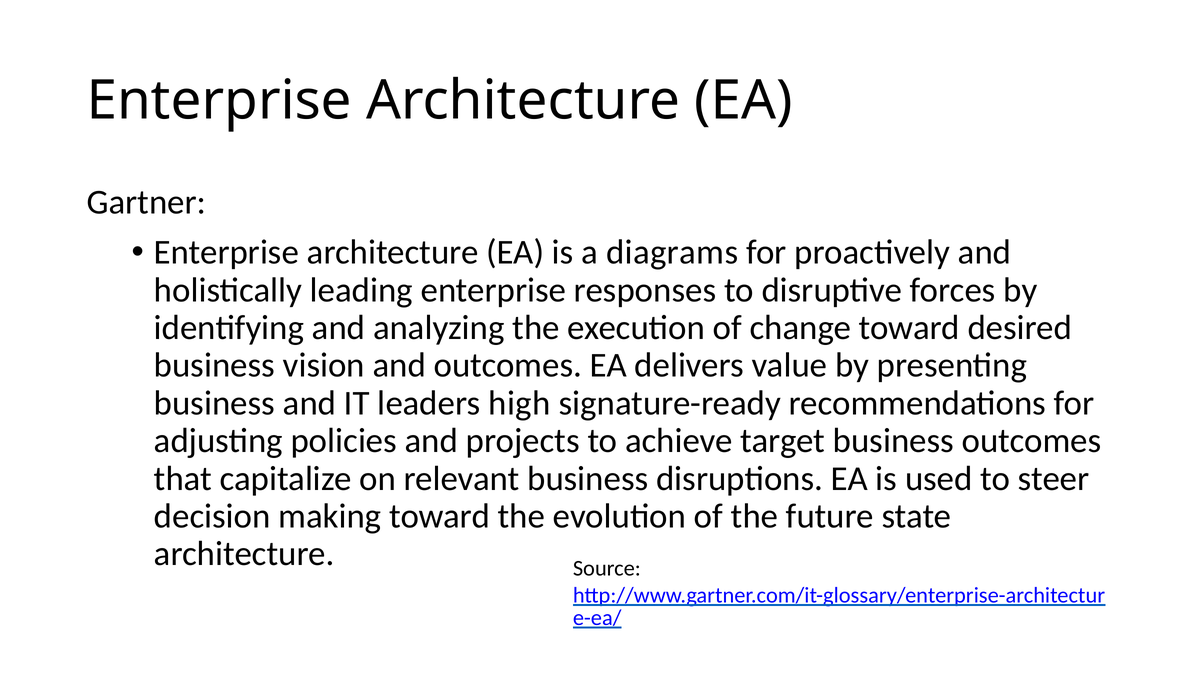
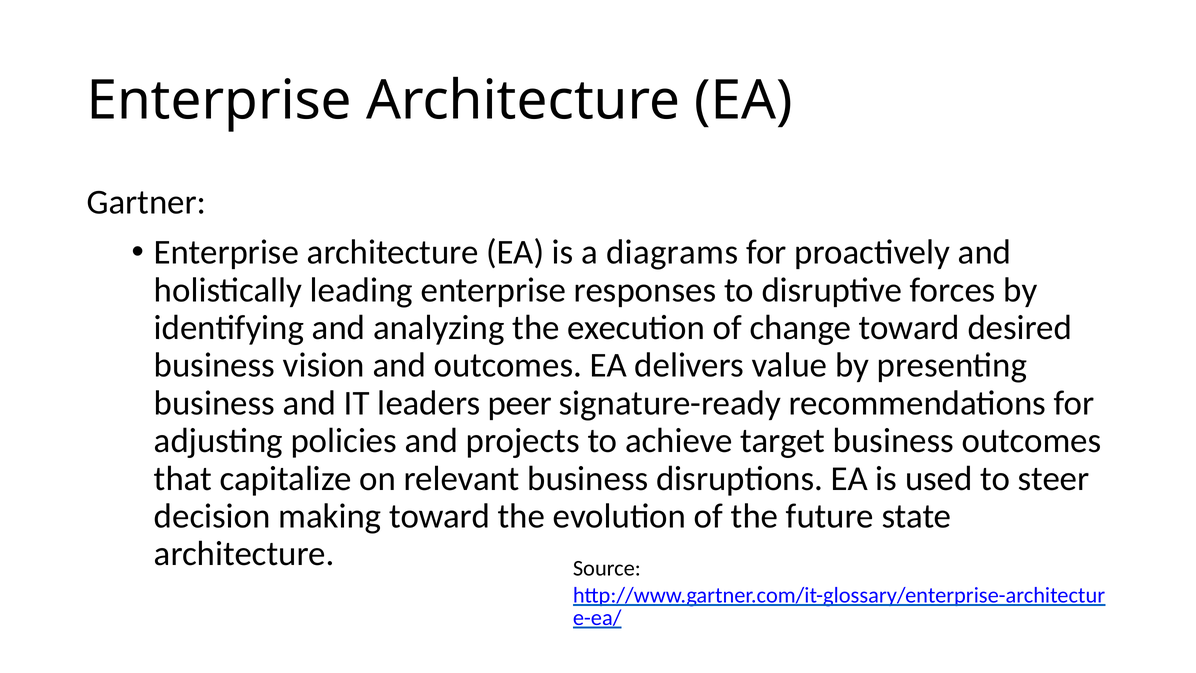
high: high -> peer
